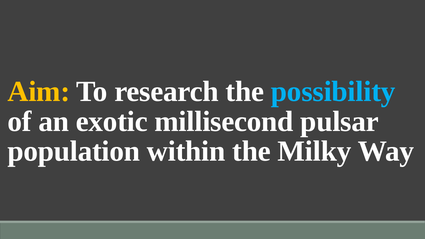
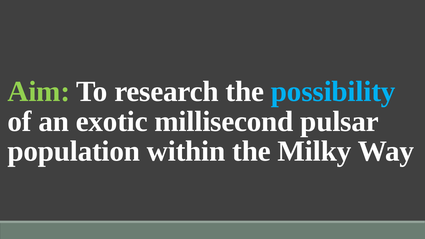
Aim colour: yellow -> light green
